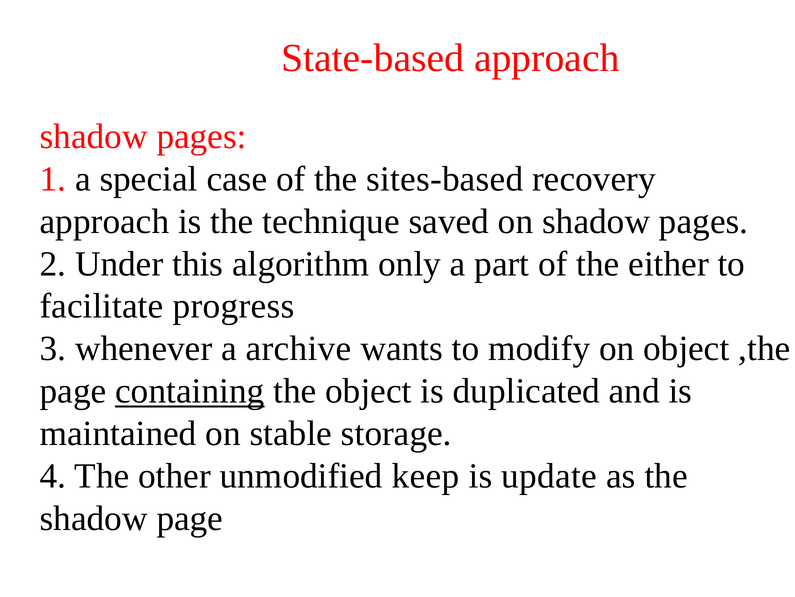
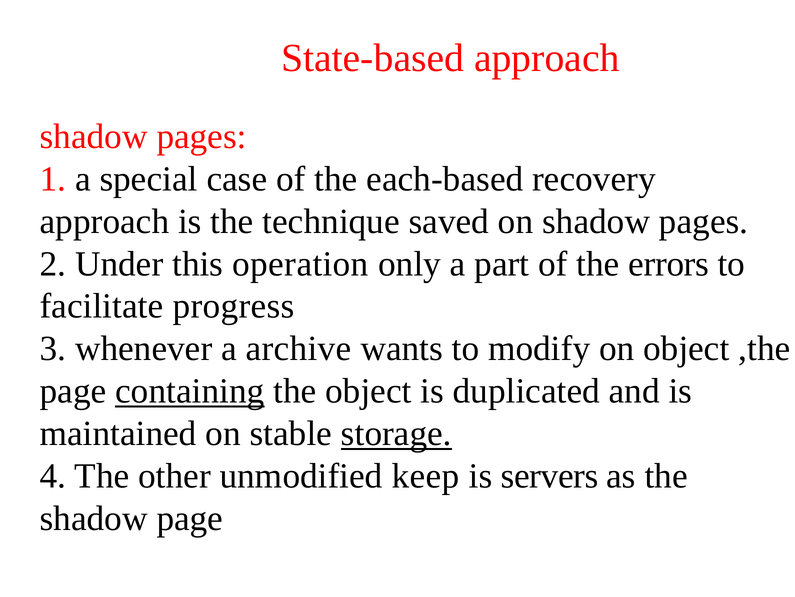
sites-based: sites-based -> each-based
algorithm: algorithm -> operation
either: either -> errors
storage underline: none -> present
update: update -> servers
